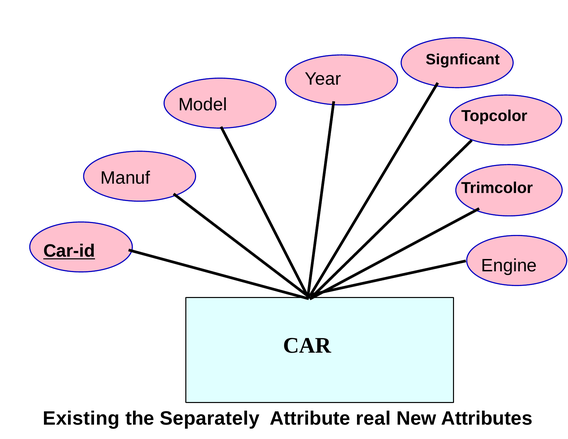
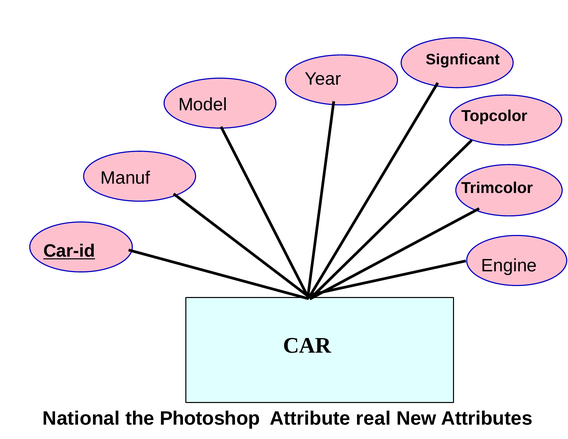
Existing: Existing -> National
Separately: Separately -> Photoshop
